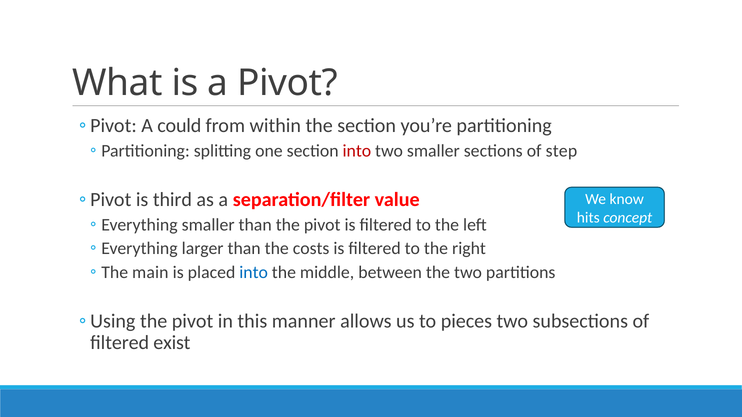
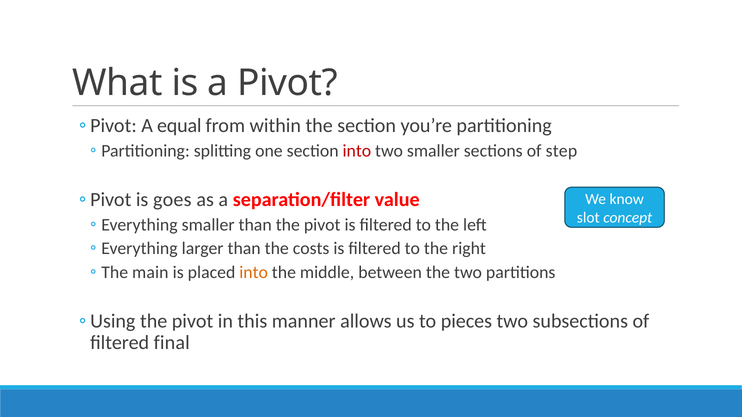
could: could -> equal
third: third -> goes
hits: hits -> slot
into at (254, 273) colour: blue -> orange
exist: exist -> final
